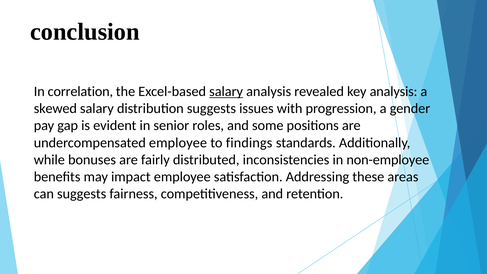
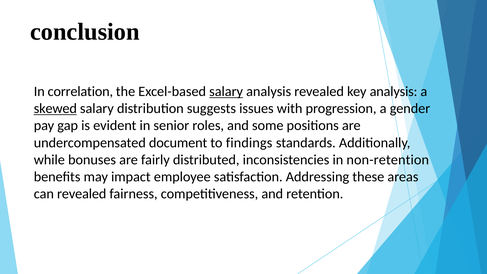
skewed underline: none -> present
undercompensated employee: employee -> document
non-employee: non-employee -> non-retention
can suggests: suggests -> revealed
